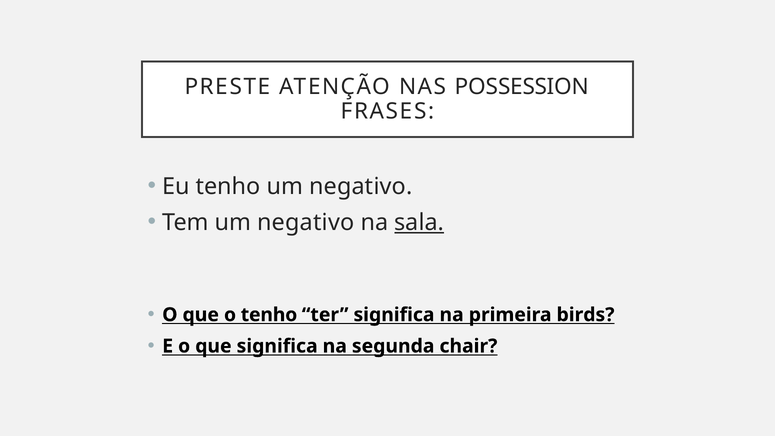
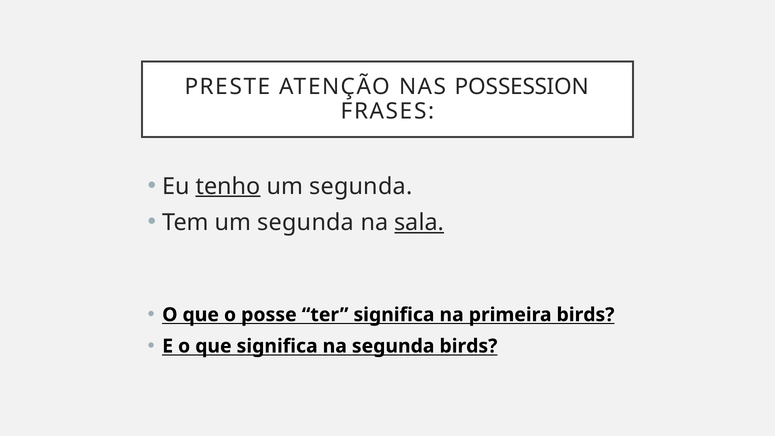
tenho at (228, 186) underline: none -> present
negativo at (361, 186): negativo -> segunda
Tem um negativo: negativo -> segunda
o tenho: tenho -> posse
segunda chair: chair -> birds
